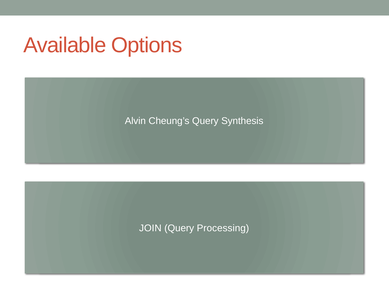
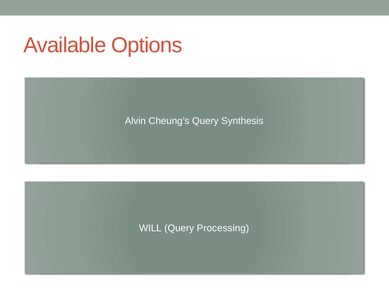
JOIN: JOIN -> WILL
